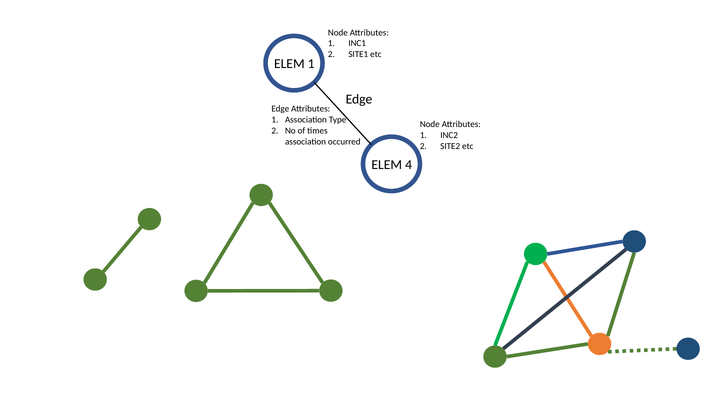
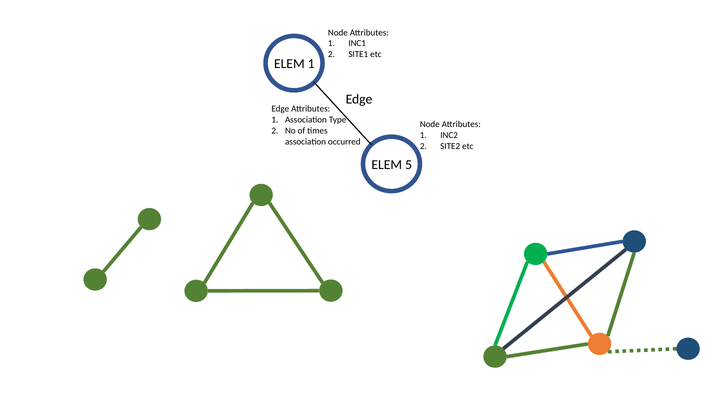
4: 4 -> 5
